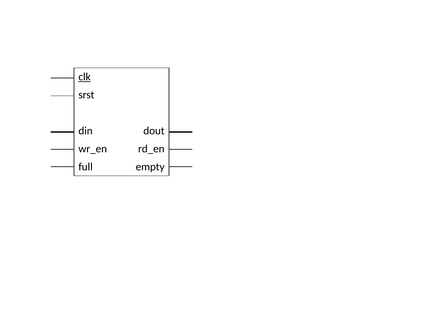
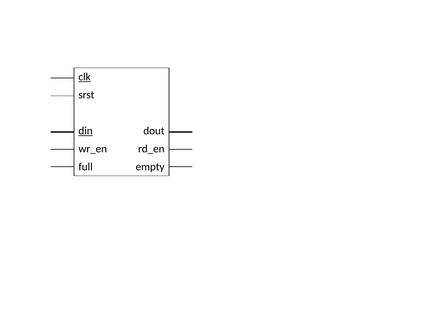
din underline: none -> present
